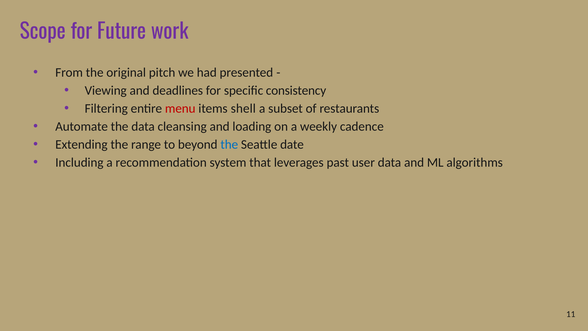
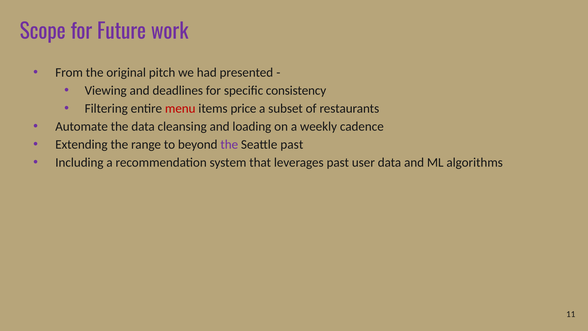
shell: shell -> price
the at (229, 144) colour: blue -> purple
Seattle date: date -> past
